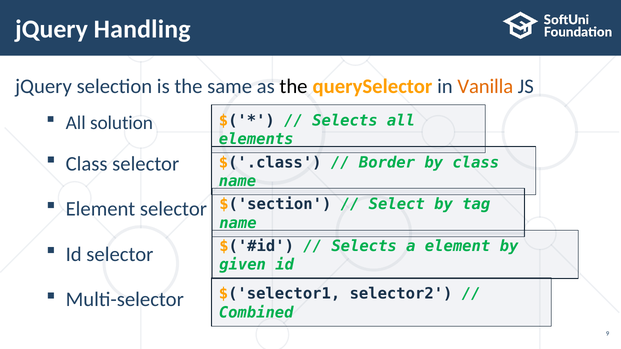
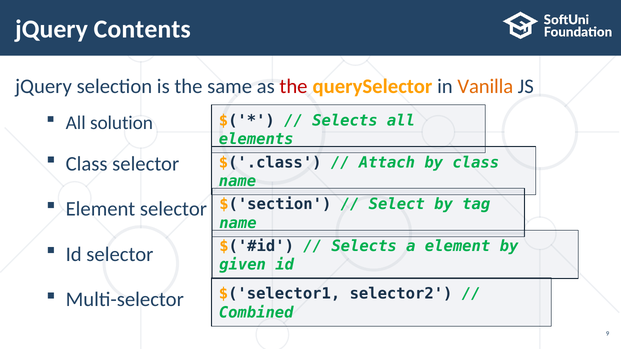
Handling: Handling -> Contents
the at (294, 87) colour: black -> red
Border: Border -> Attach
